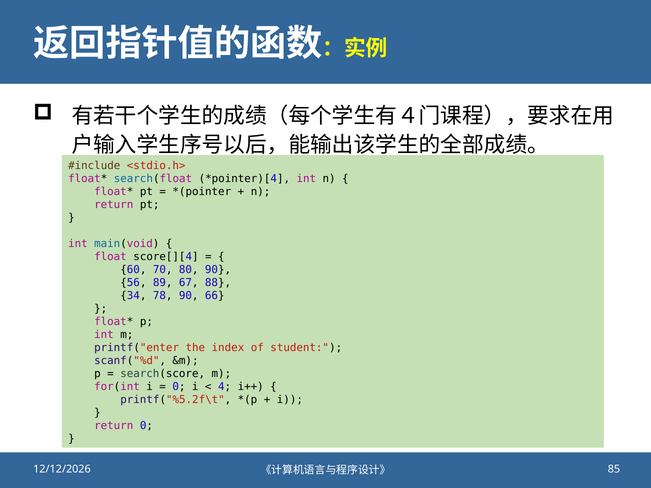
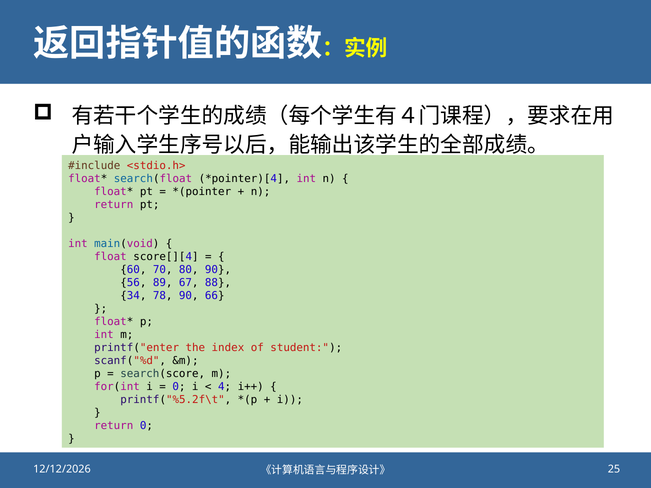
85: 85 -> 25
